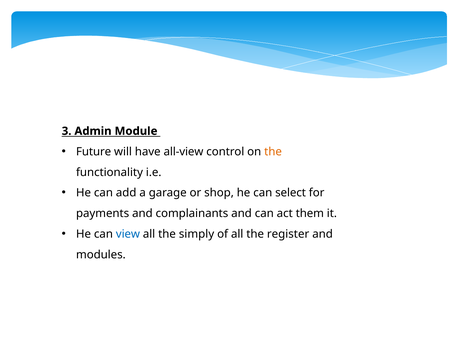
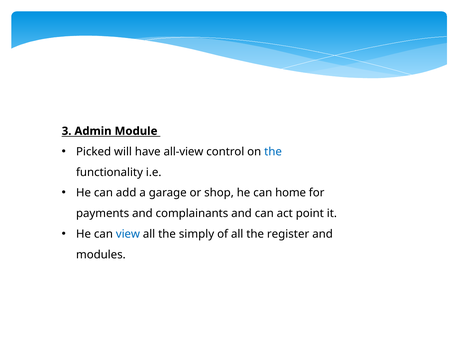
Future: Future -> Picked
the at (273, 152) colour: orange -> blue
select: select -> home
them: them -> point
